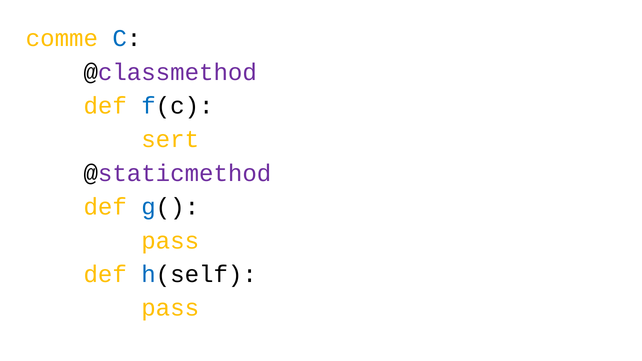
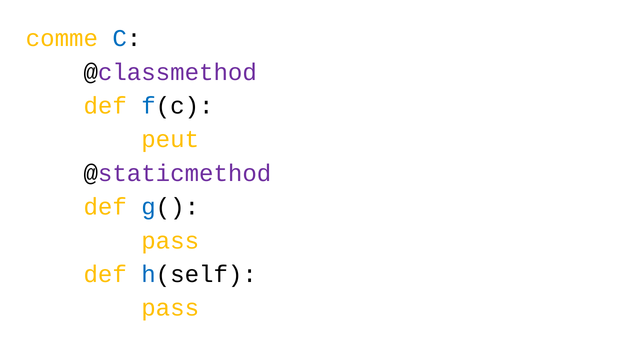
sert: sert -> peut
